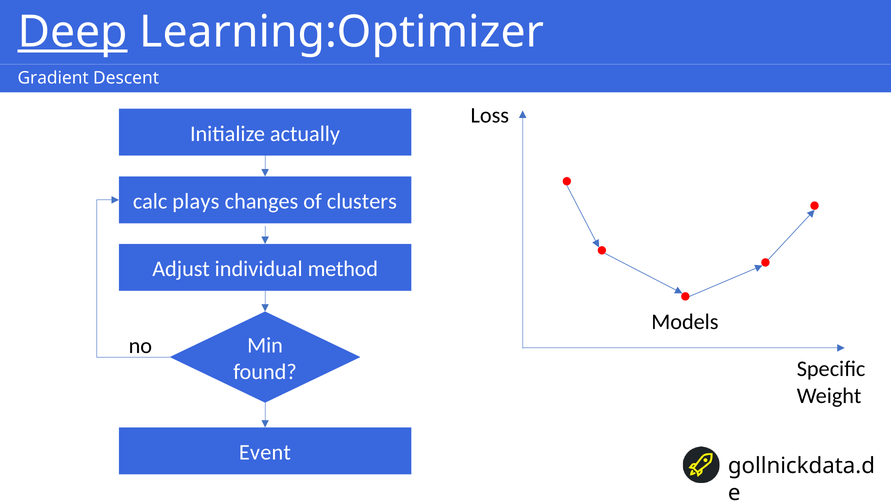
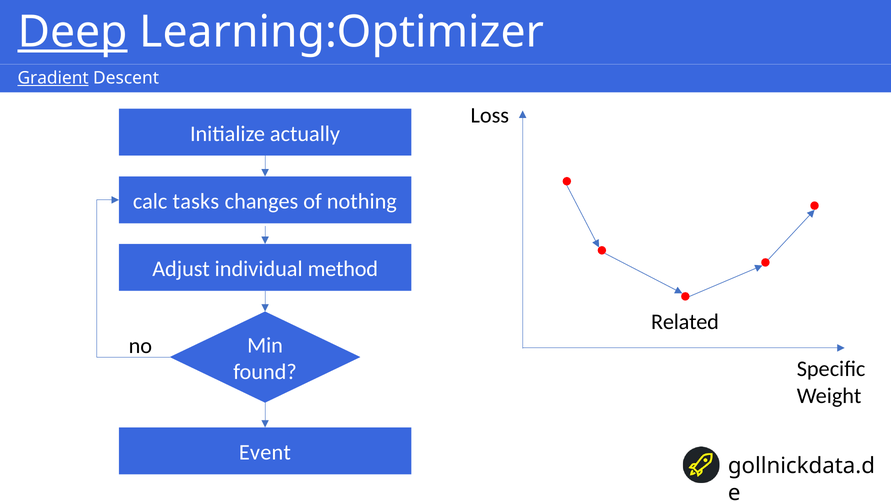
Gradient underline: none -> present
plays: plays -> tasks
clusters: clusters -> nothing
Models: Models -> Related
